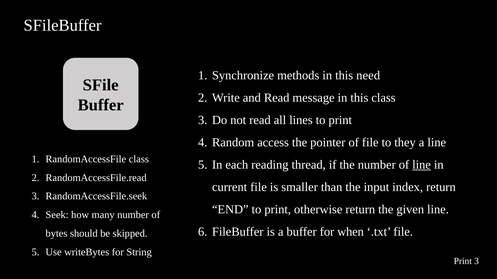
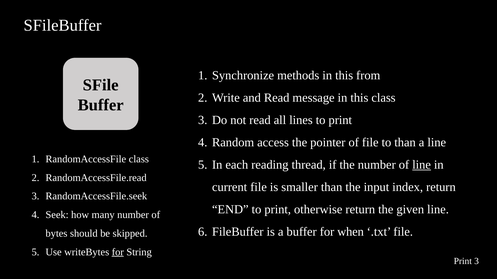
need: need -> from
to they: they -> than
for at (118, 252) underline: none -> present
